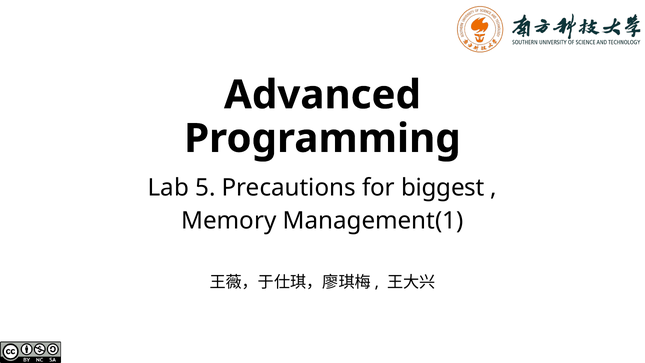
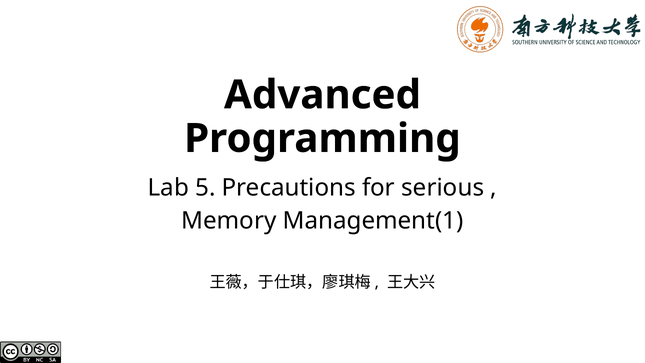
biggest: biggest -> serious
